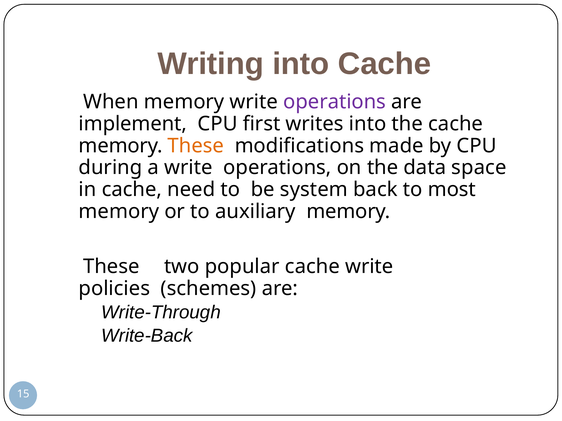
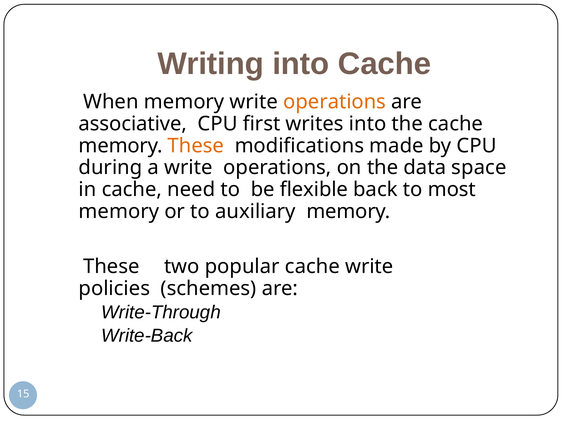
operations at (335, 102) colour: purple -> orange
implement: implement -> associative
system: system -> flexible
